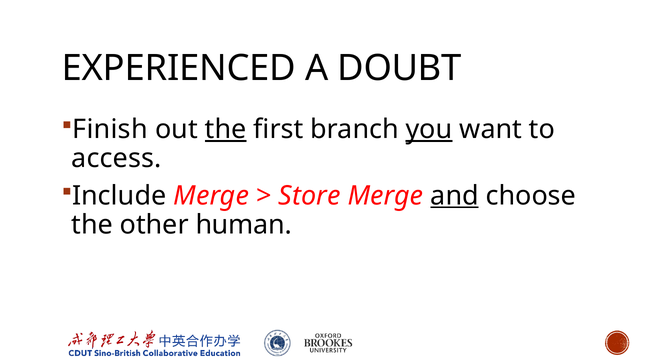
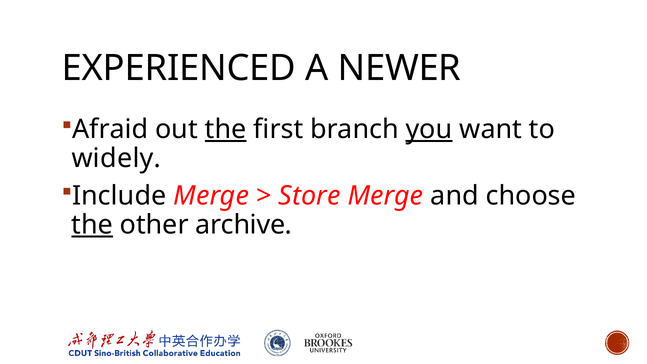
DOUBT: DOUBT -> NEWER
Finish: Finish -> Afraid
access: access -> widely
and underline: present -> none
the at (92, 225) underline: none -> present
human: human -> archive
